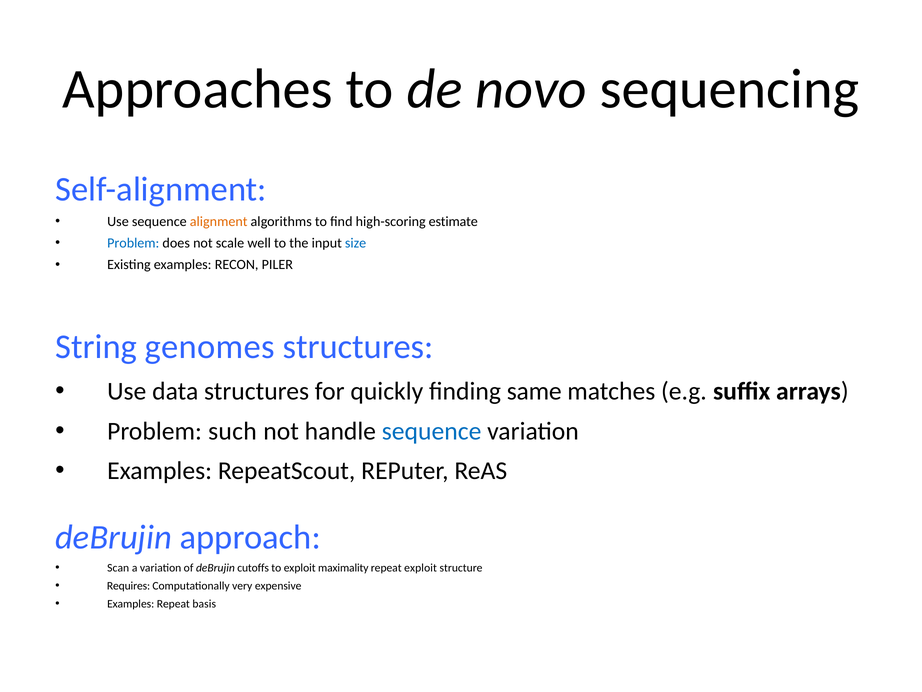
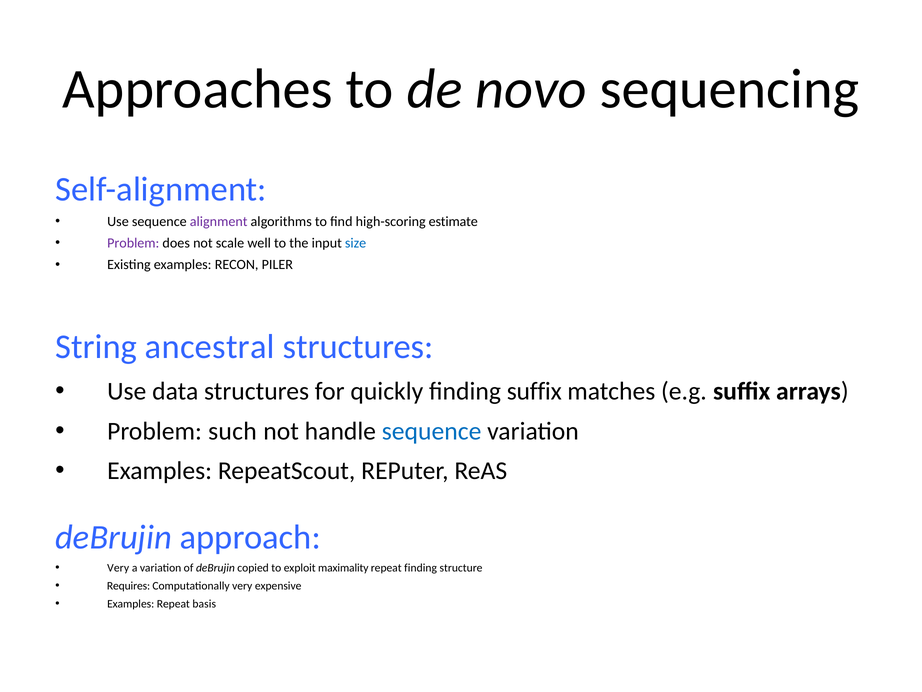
alignment colour: orange -> purple
Problem at (133, 243) colour: blue -> purple
genomes: genomes -> ancestral
finding same: same -> suffix
Scan at (118, 567): Scan -> Very
cutoffs: cutoffs -> copied
repeat exploit: exploit -> finding
